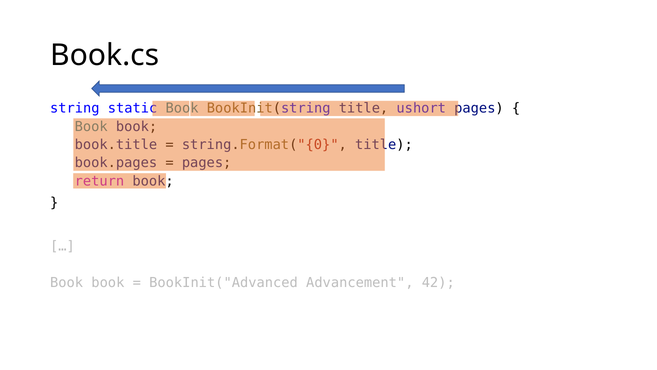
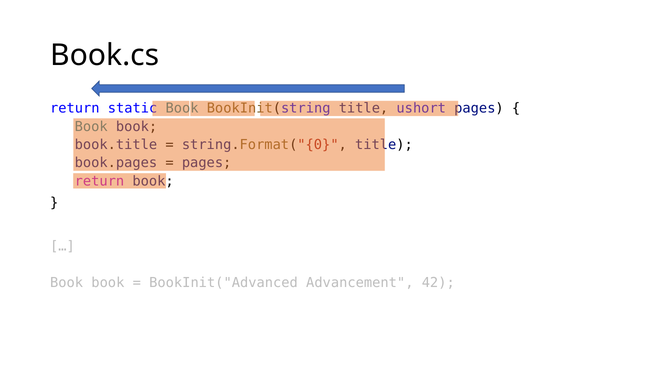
string at (75, 108): string -> return
